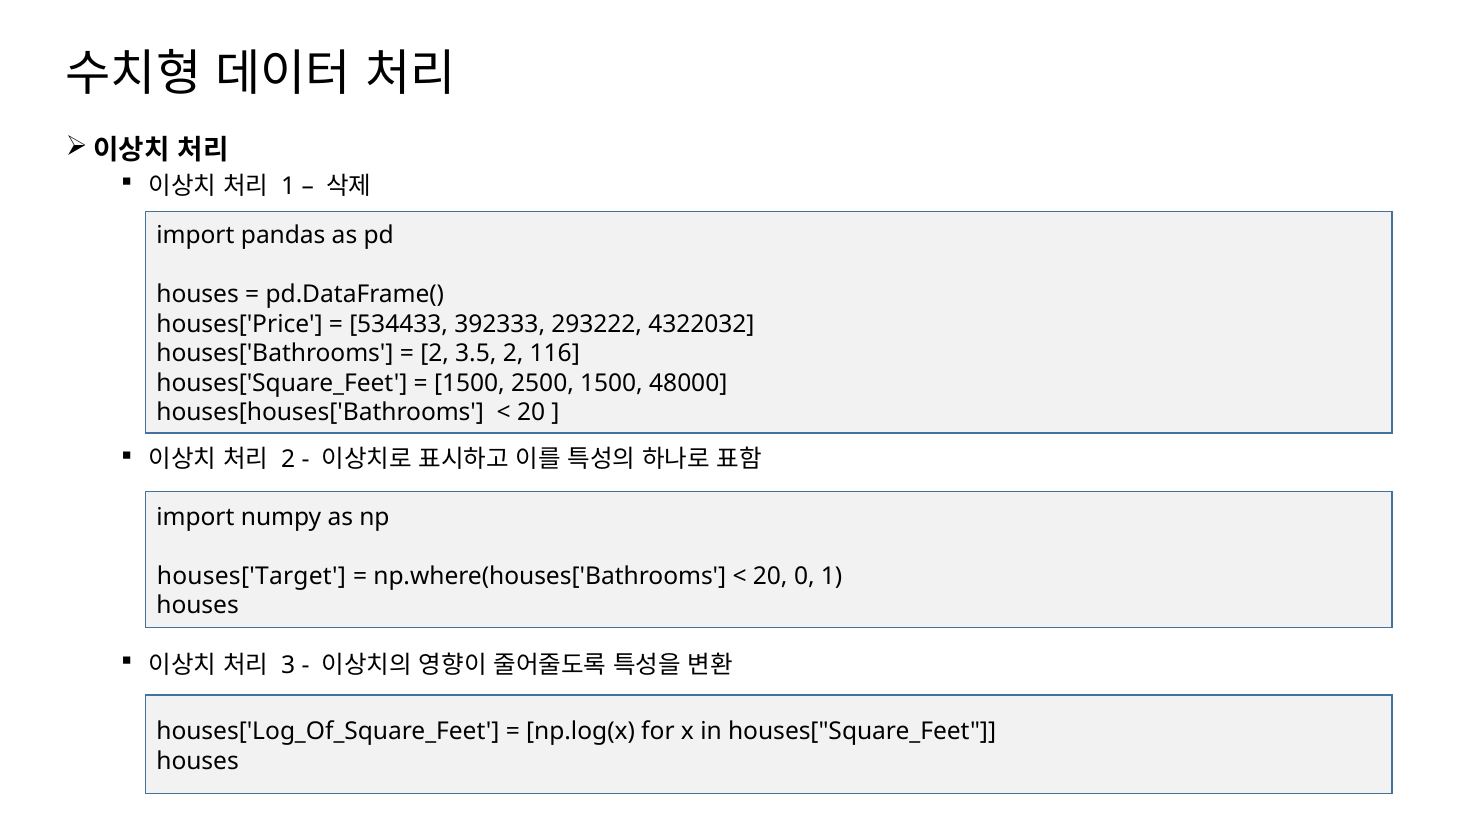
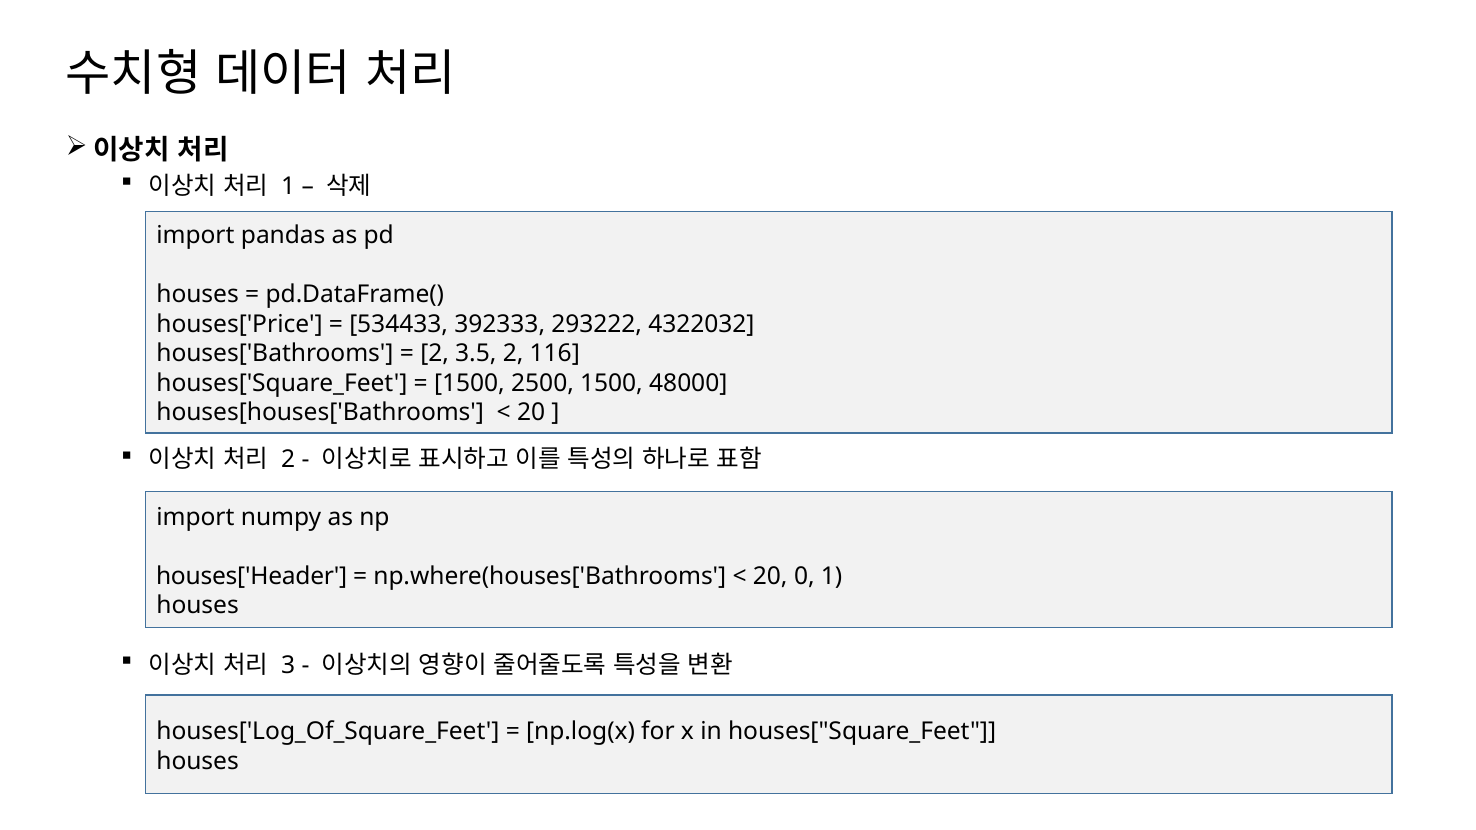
houses['Target: houses['Target -> houses['Header
